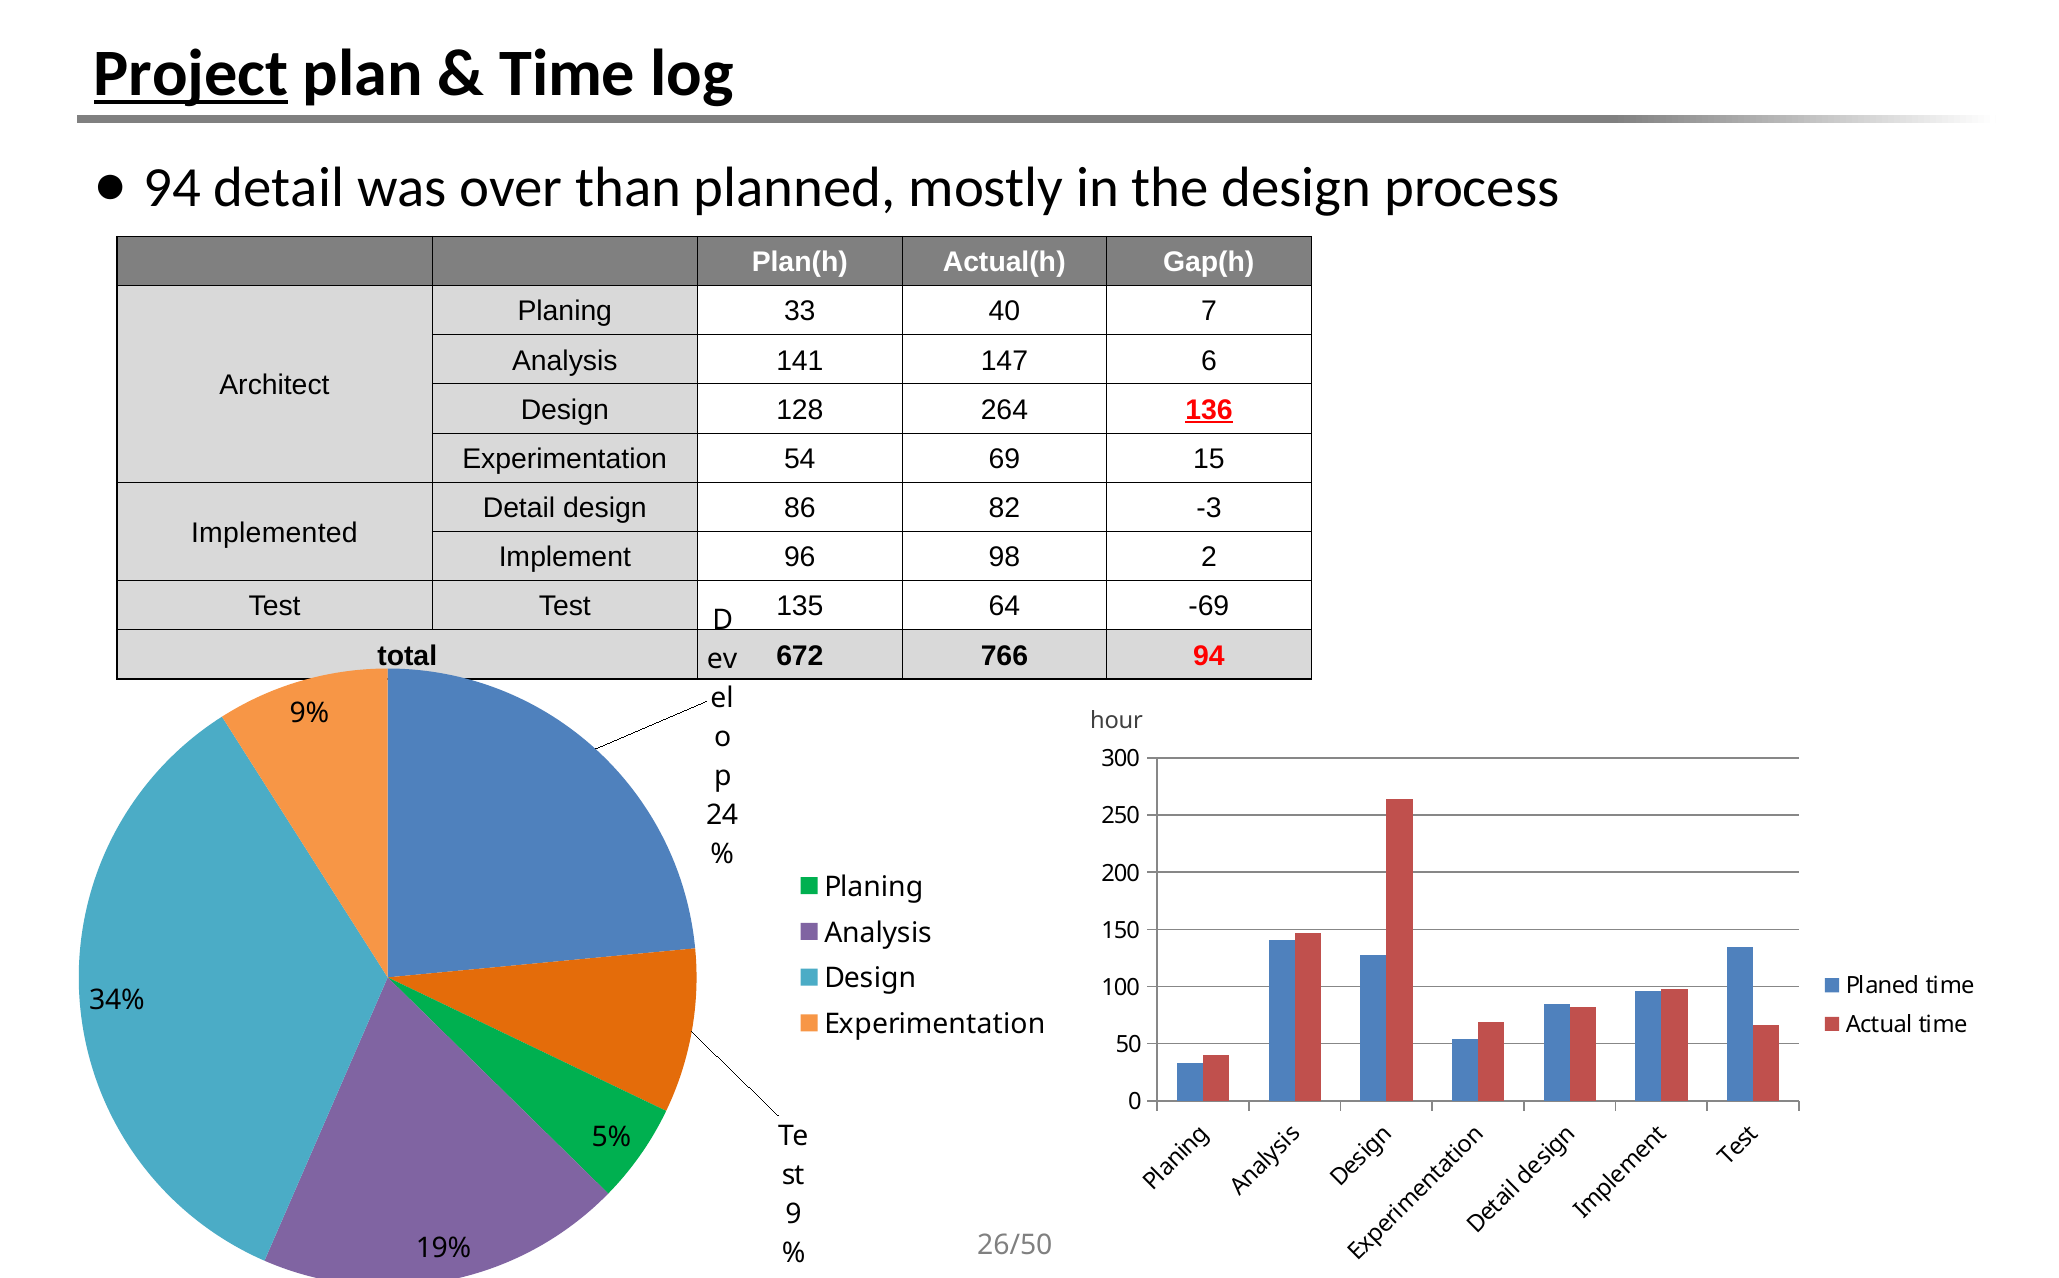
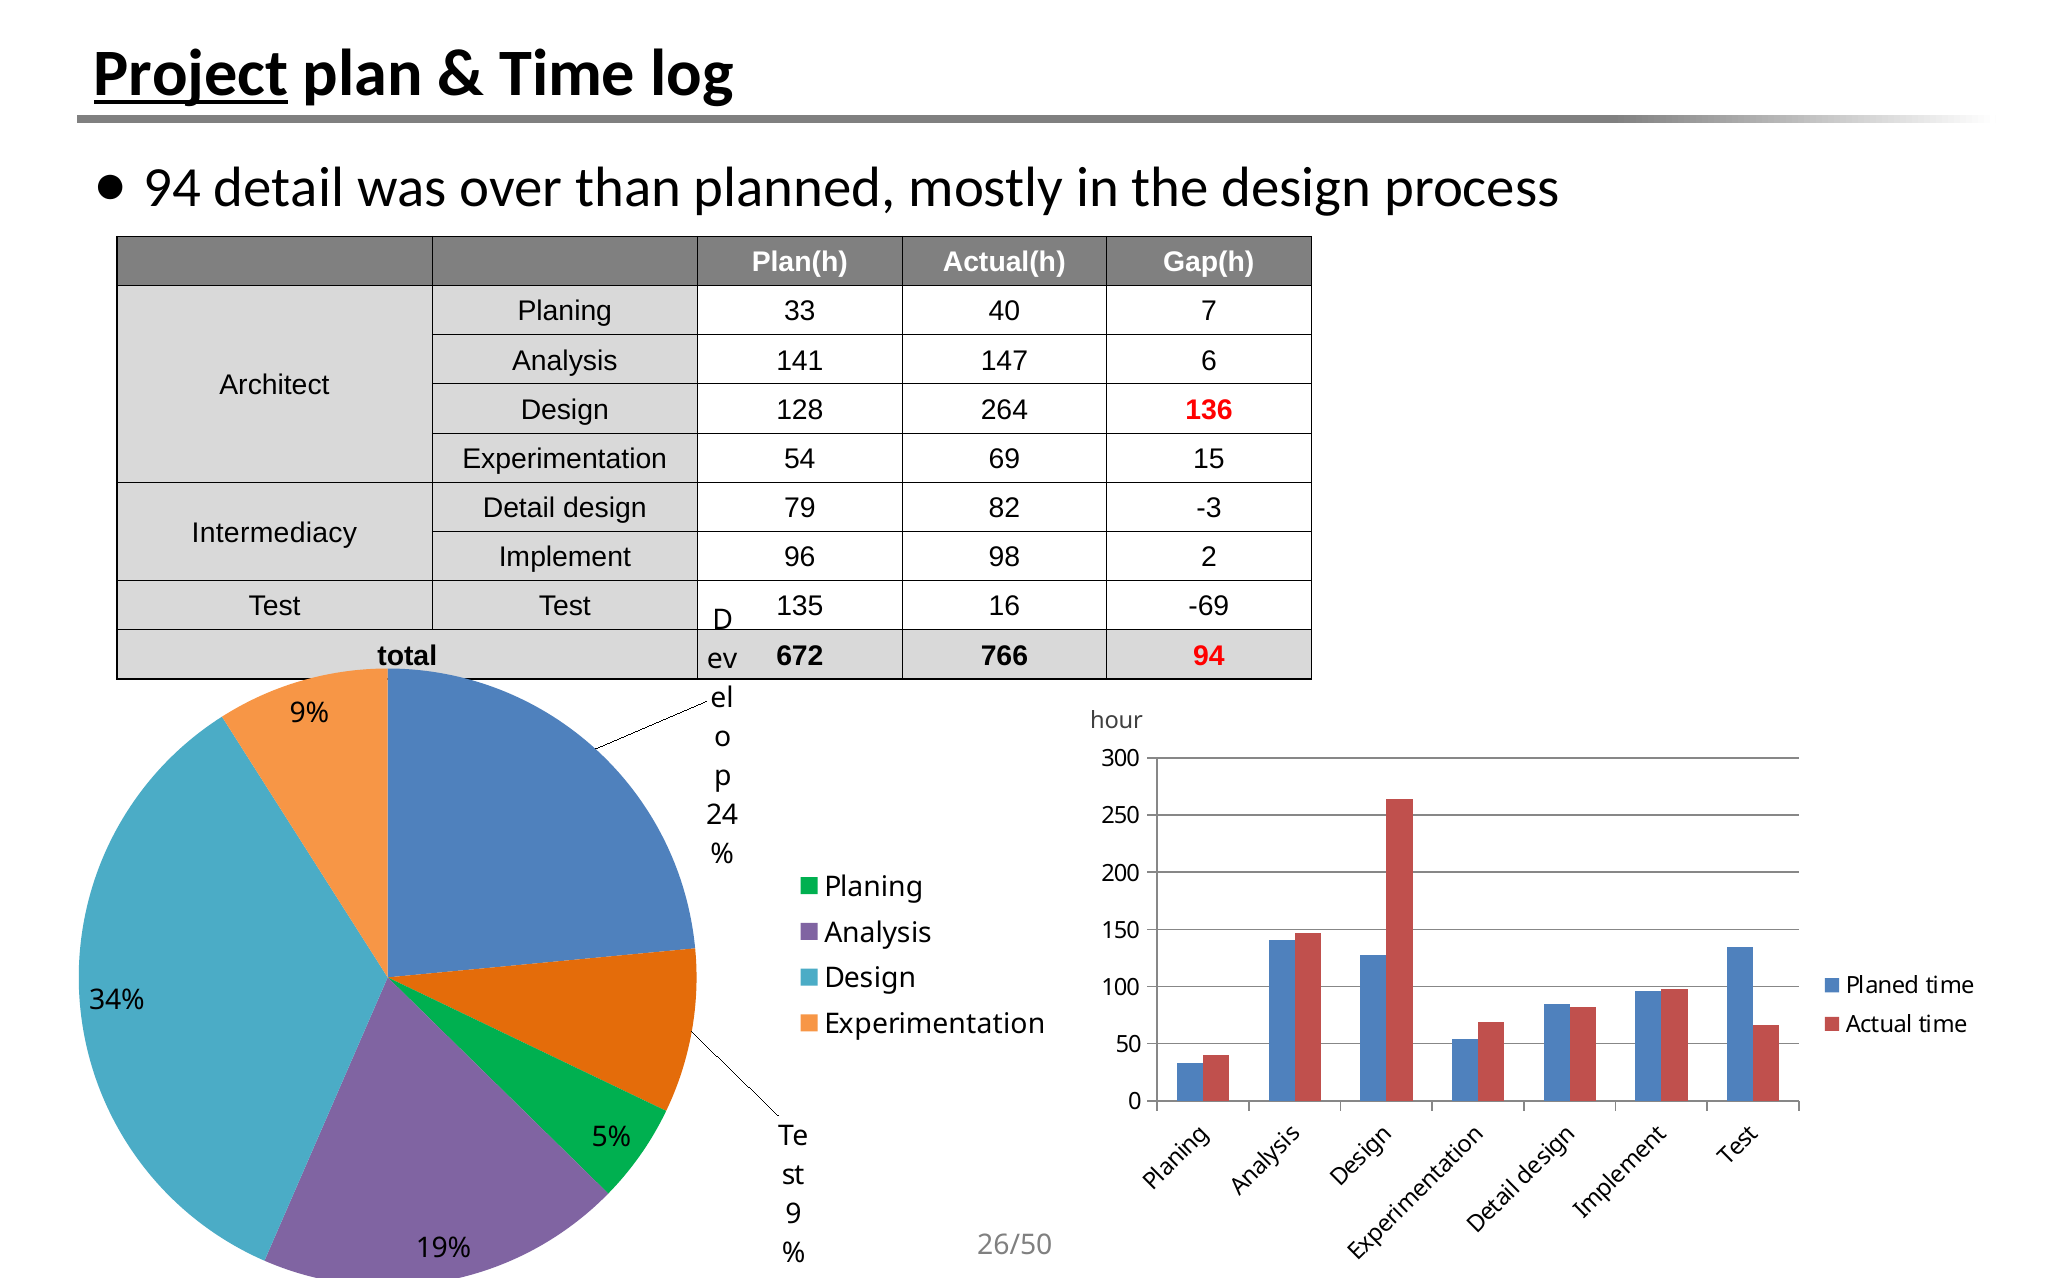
136 underline: present -> none
86: 86 -> 79
Implemented: Implemented -> Intermediacy
64: 64 -> 16
